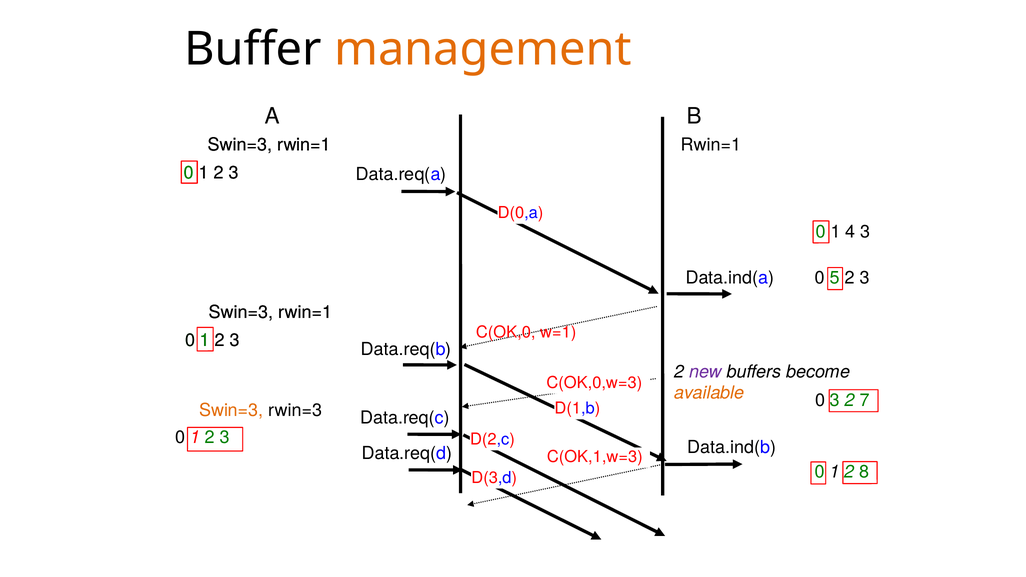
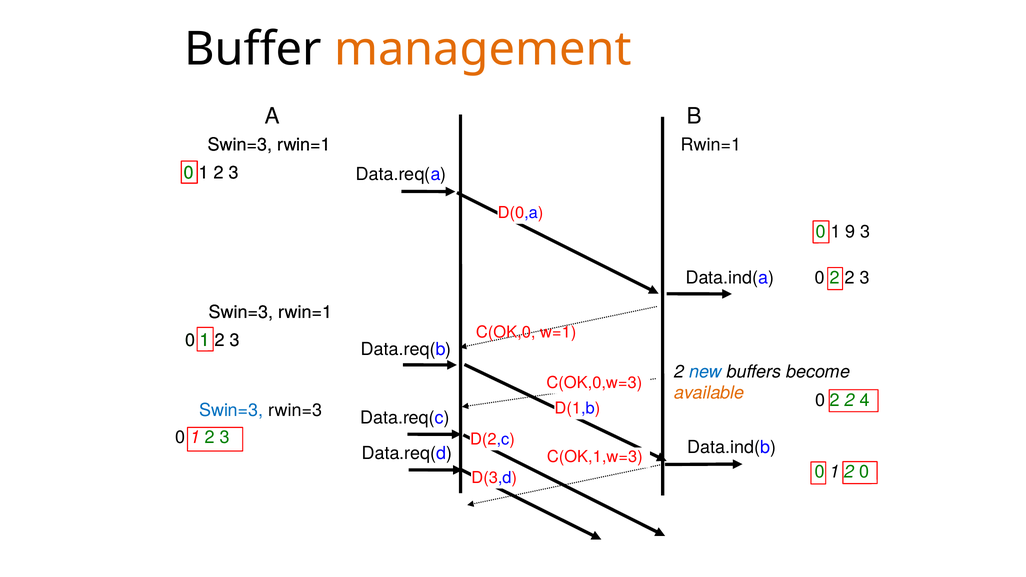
4: 4 -> 9
5 at (835, 278): 5 -> 2
new colour: purple -> blue
3 at (835, 400): 3 -> 2
7: 7 -> 4
Swin=3 at (231, 410) colour: orange -> blue
2 8: 8 -> 0
